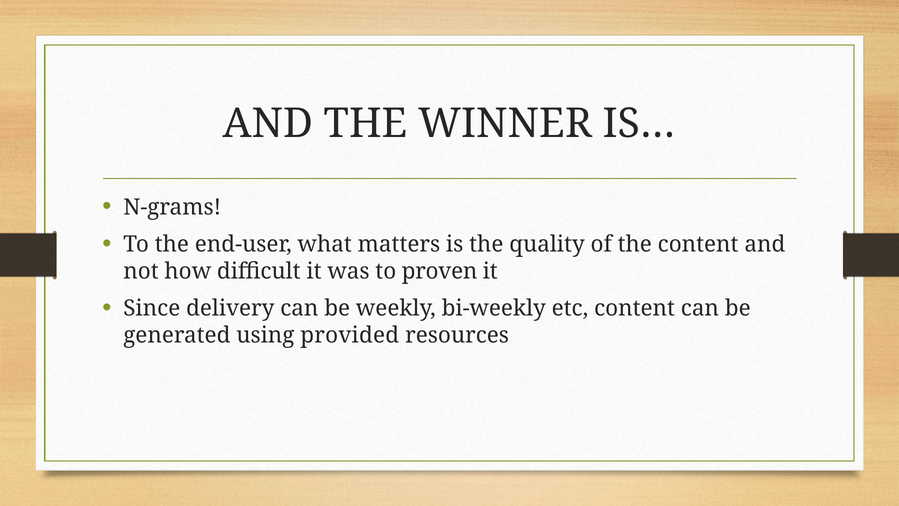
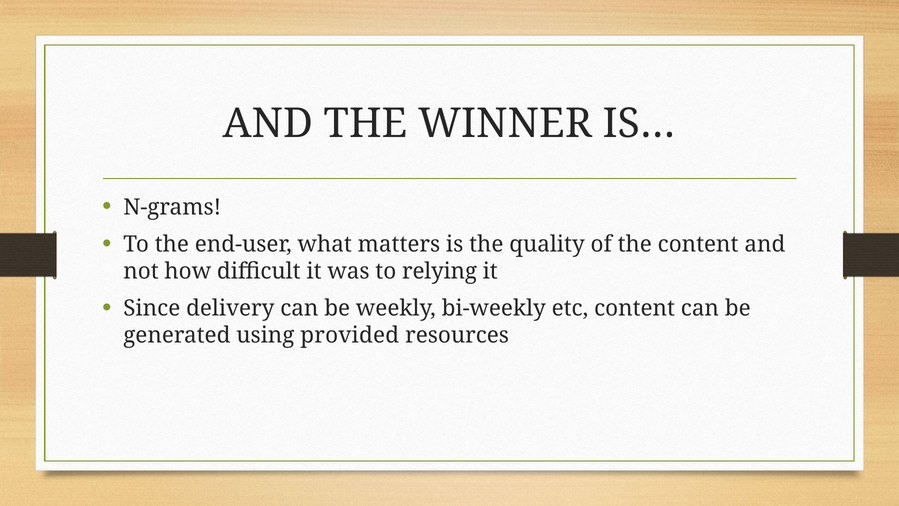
proven: proven -> relying
